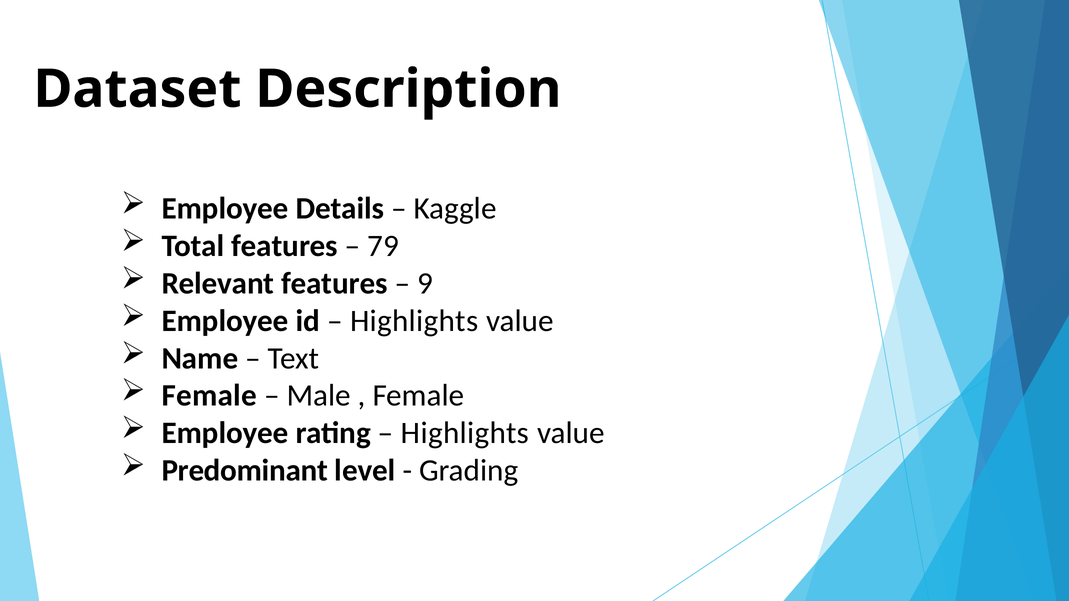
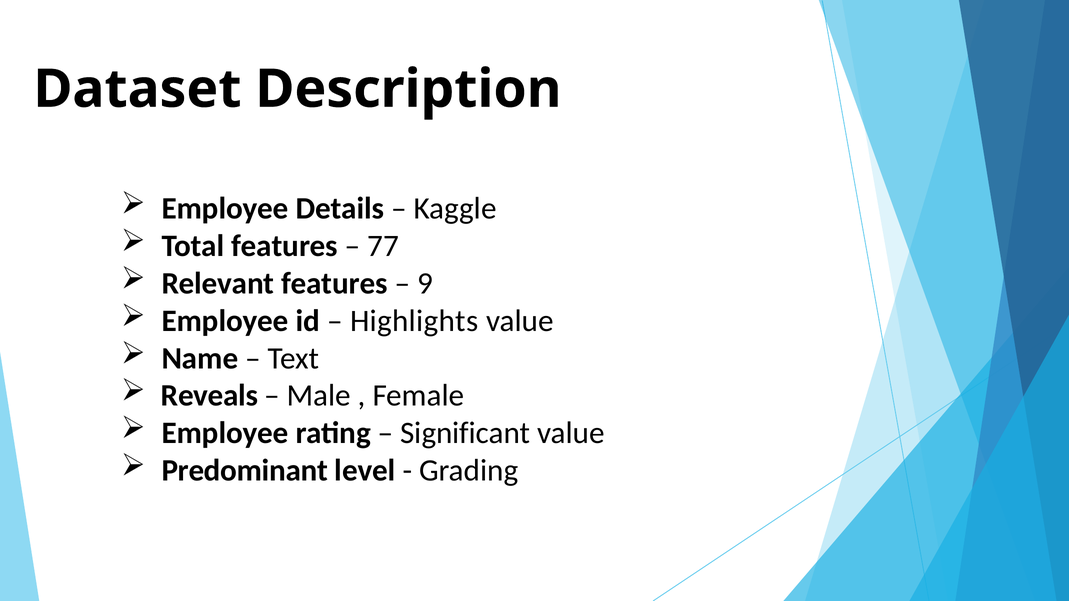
79: 79 -> 77
Female at (209, 396): Female -> Reveals
Highlights at (465, 433): Highlights -> Significant
